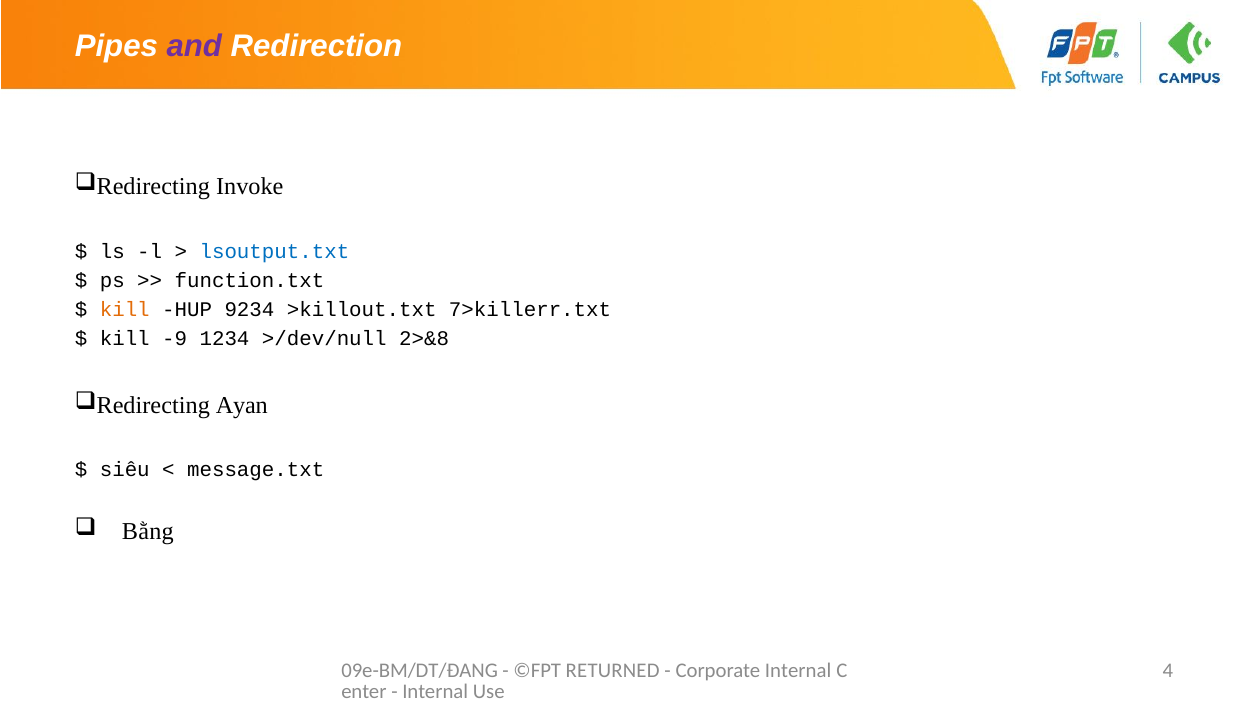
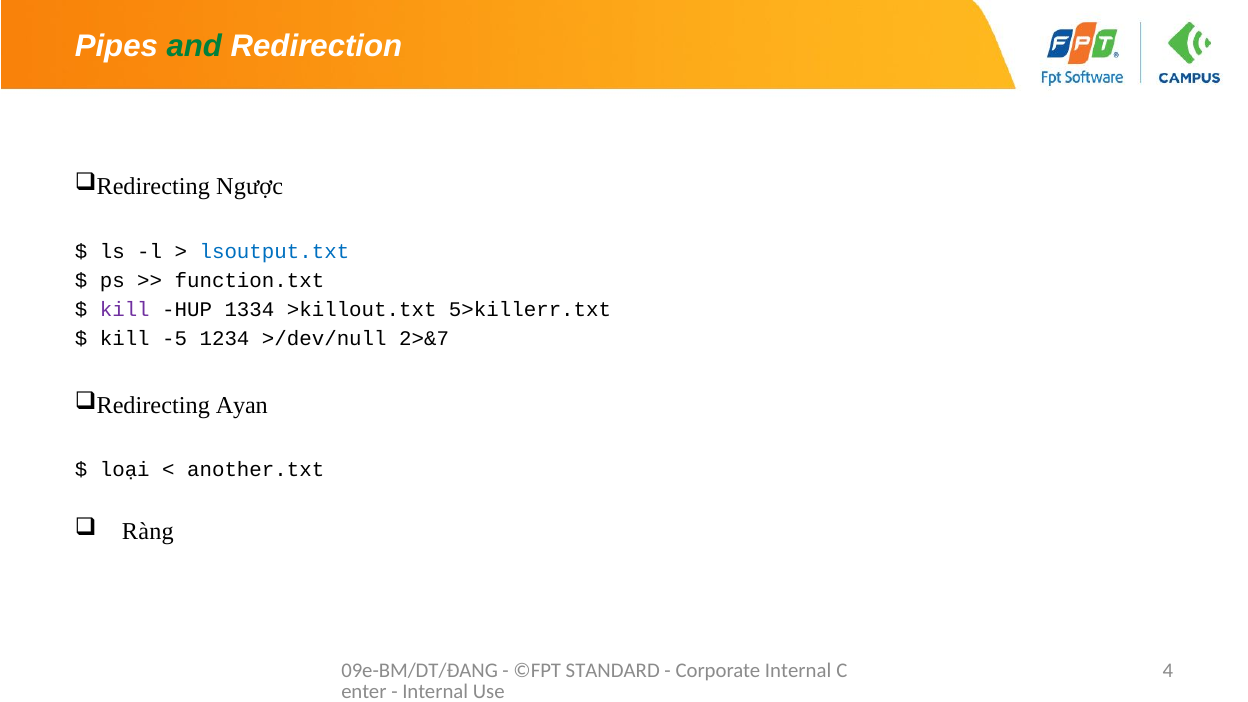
and colour: purple -> green
Invoke: Invoke -> Ngược
kill at (125, 310) colour: orange -> purple
9234: 9234 -> 1334
7>killerr.txt: 7>killerr.txt -> 5>killerr.txt
-9: -9 -> -5
2>&8: 2>&8 -> 2>&7
siêu: siêu -> loại
message.txt: message.txt -> another.txt
Bằng: Bằng -> Ràng
RETURNED: RETURNED -> STANDARD
